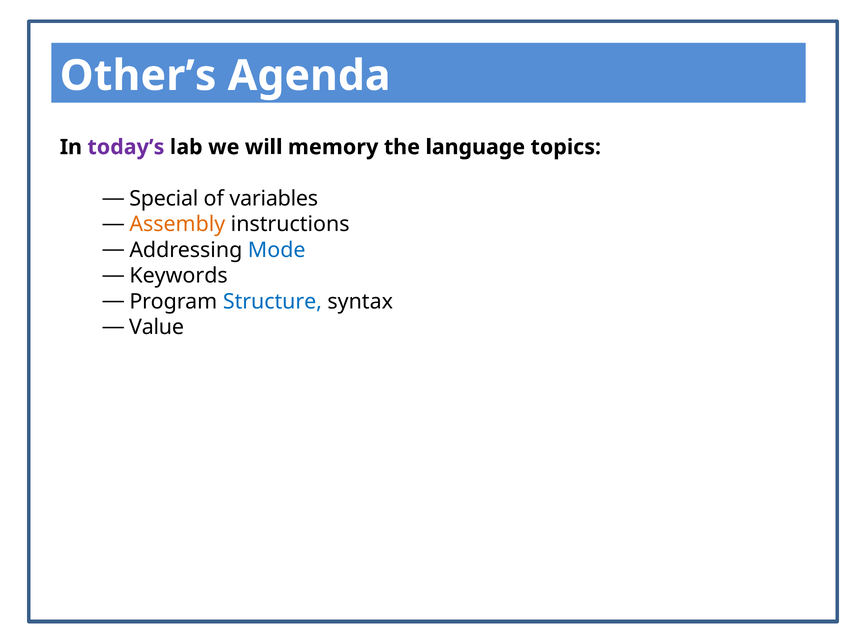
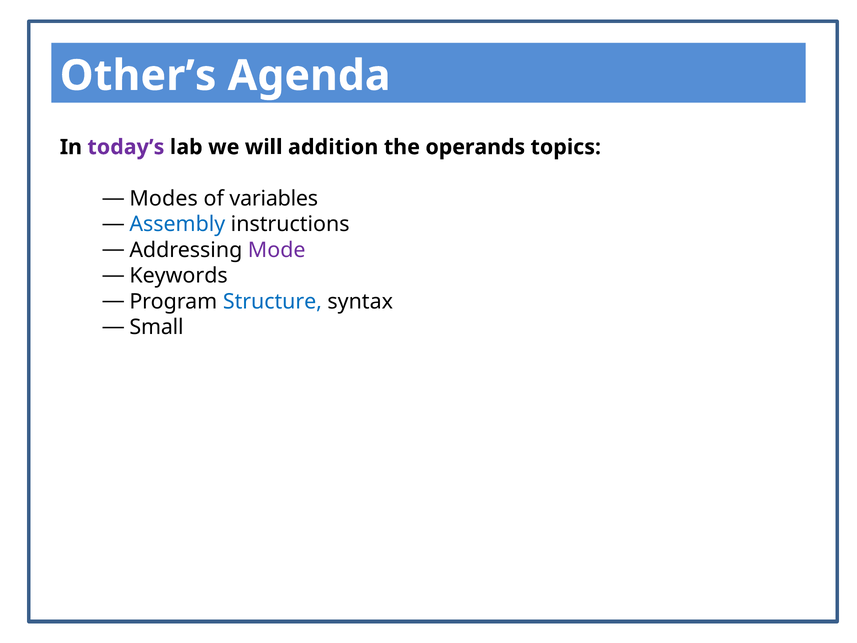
memory: memory -> addition
language: language -> operands
Special: Special -> Modes
Assembly colour: orange -> blue
Mode colour: blue -> purple
Value: Value -> Small
